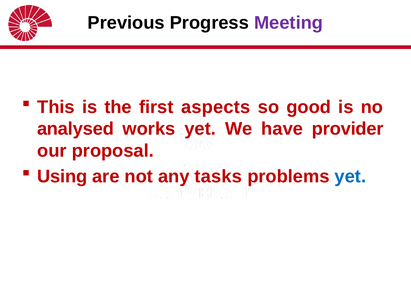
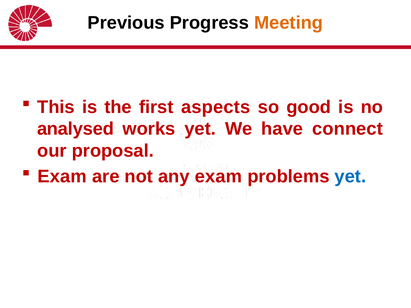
Meeting colour: purple -> orange
provider: provider -> connect
Using at (62, 177): Using -> Exam
any tasks: tasks -> exam
